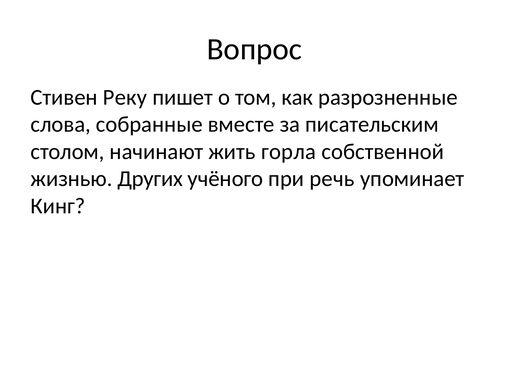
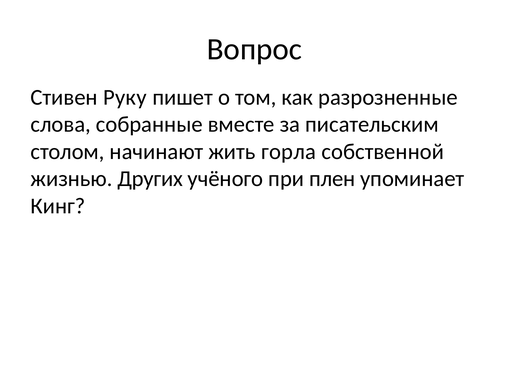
Реку: Реку -> Руку
речь: речь -> плен
